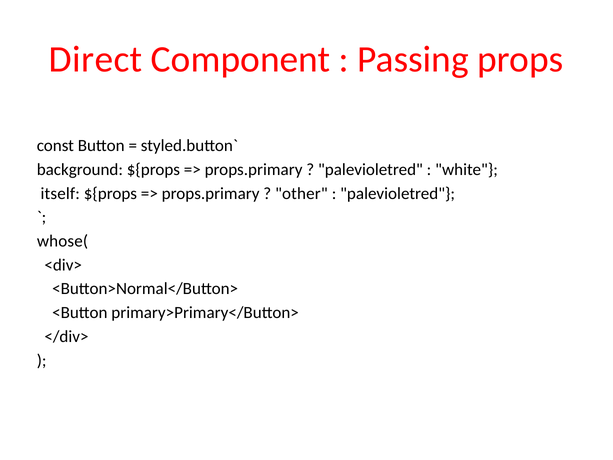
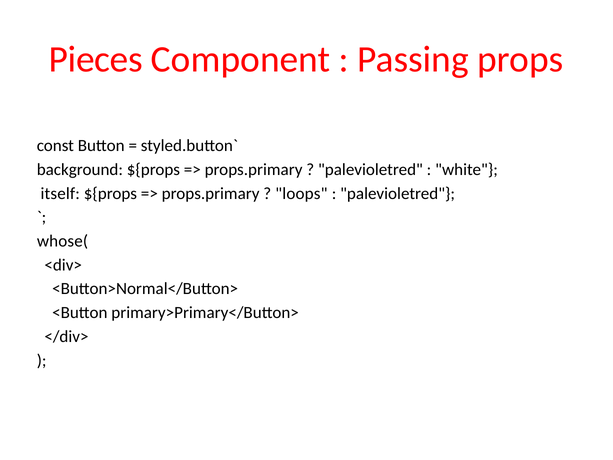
Direct: Direct -> Pieces
other: other -> loops
